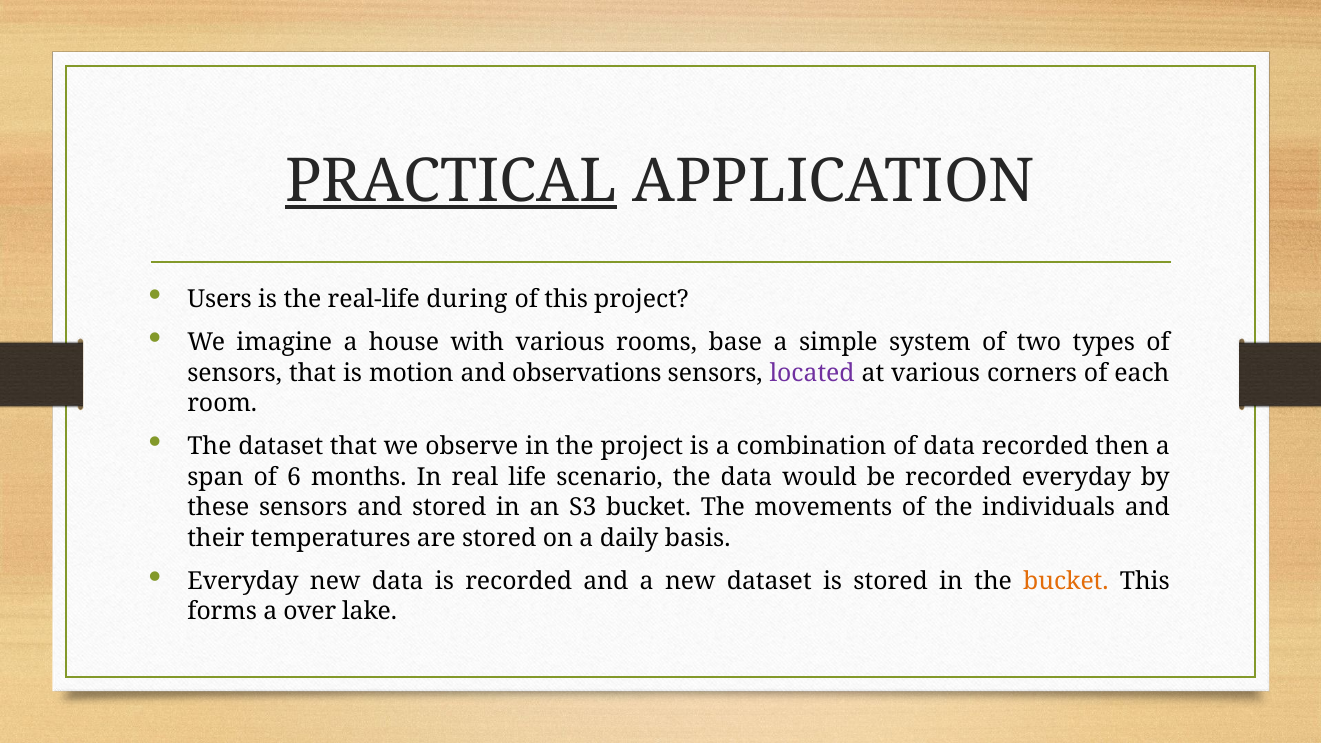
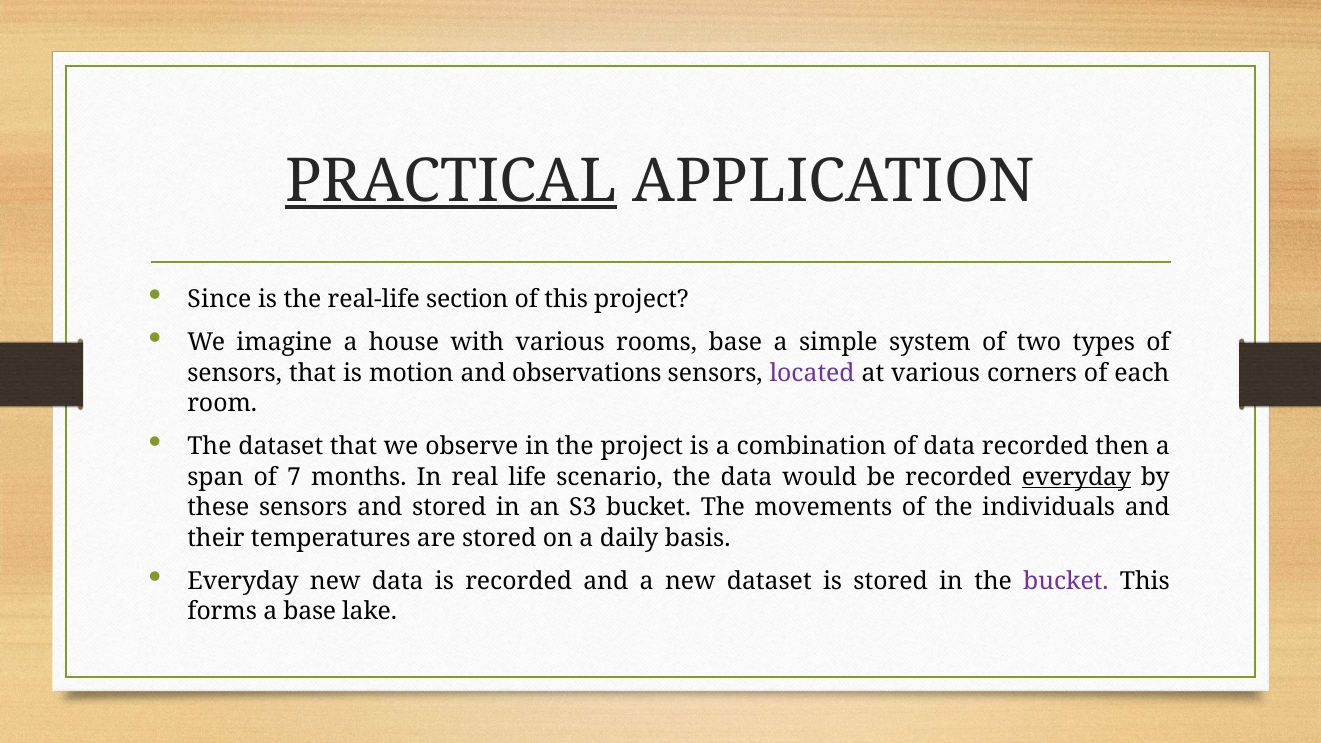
Users: Users -> Since
during: during -> section
6: 6 -> 7
everyday at (1076, 477) underline: none -> present
bucket at (1066, 581) colour: orange -> purple
a over: over -> base
